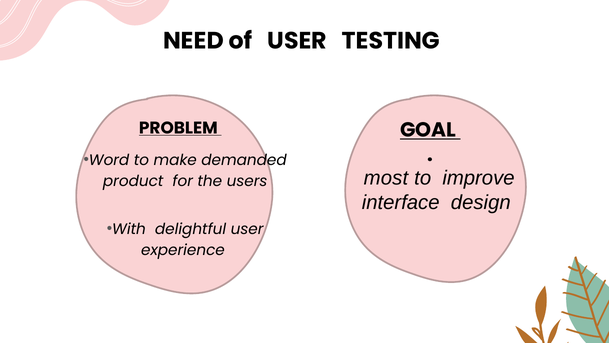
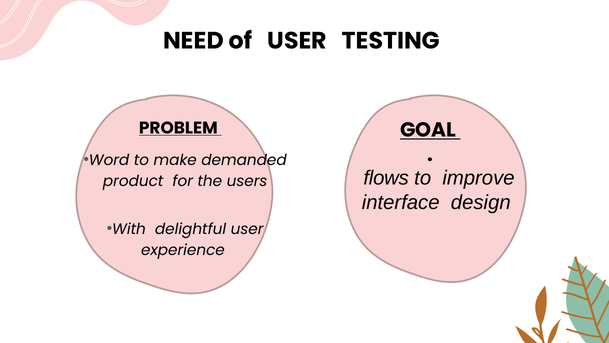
most: most -> flows
